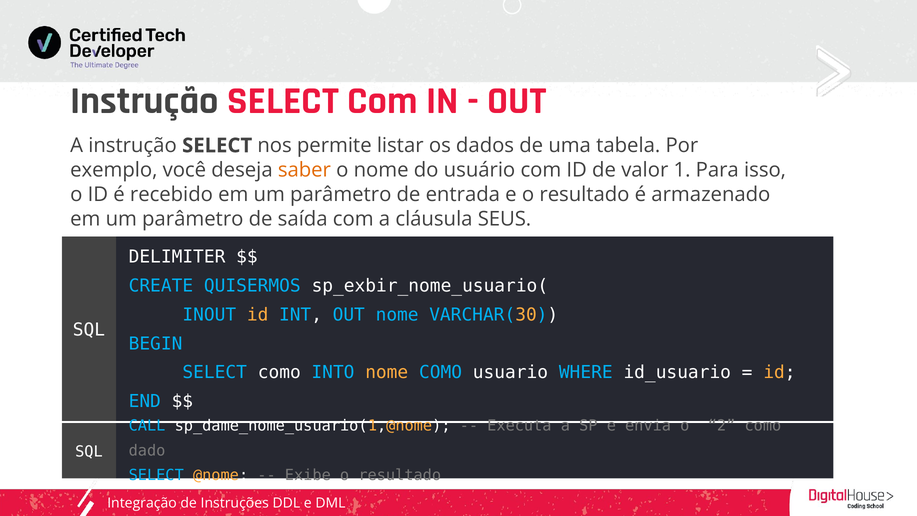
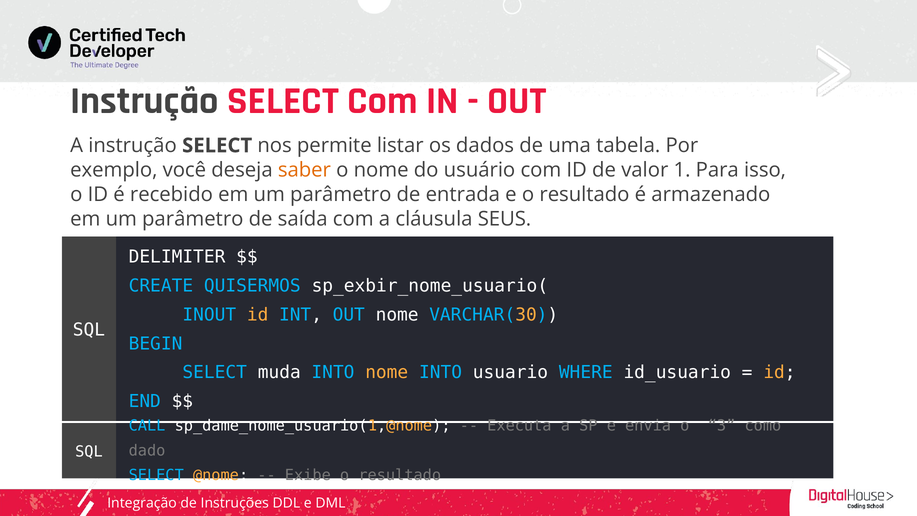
nome at (397, 315) colour: light blue -> white
SELECT como: como -> muda
nome COMO: COMO -> INTO
2: 2 -> 3
